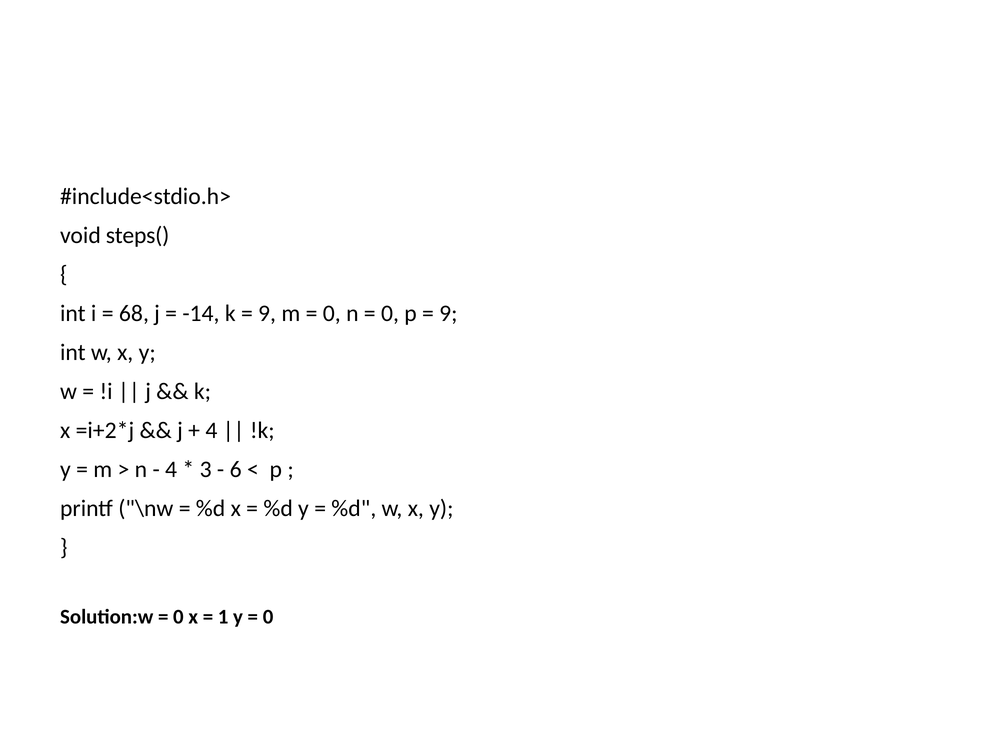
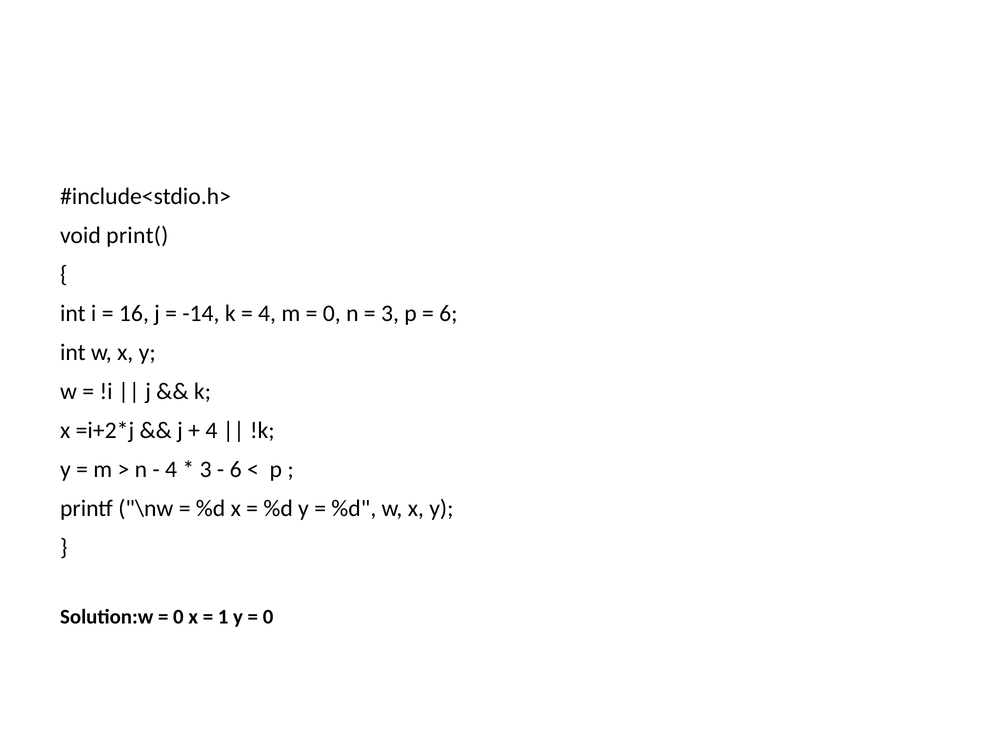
steps(: steps( -> print(
68: 68 -> 16
9 at (267, 313): 9 -> 4
0 at (390, 313): 0 -> 3
9 at (448, 313): 9 -> 6
